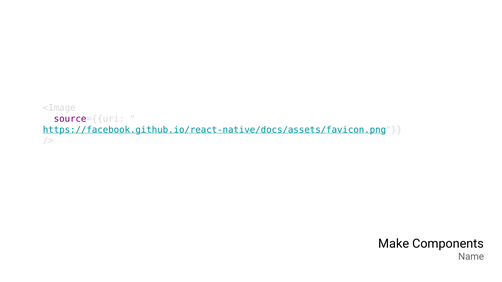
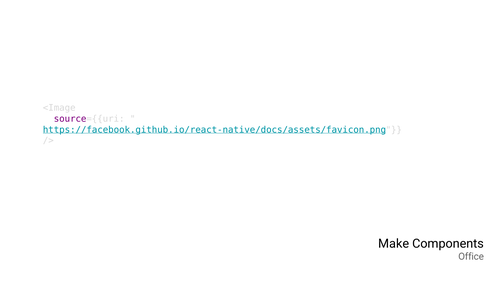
Name: Name -> Office
